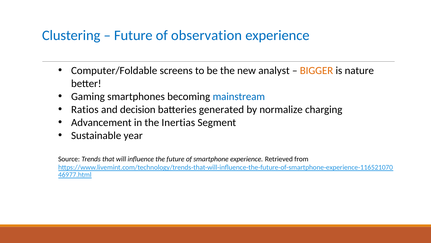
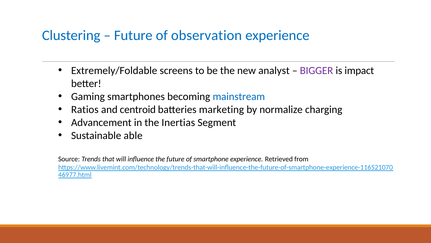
Computer/Foldable: Computer/Foldable -> Extremely/Foldable
BIGGER colour: orange -> purple
nature: nature -> impact
decision: decision -> centroid
generated: generated -> marketing
year: year -> able
